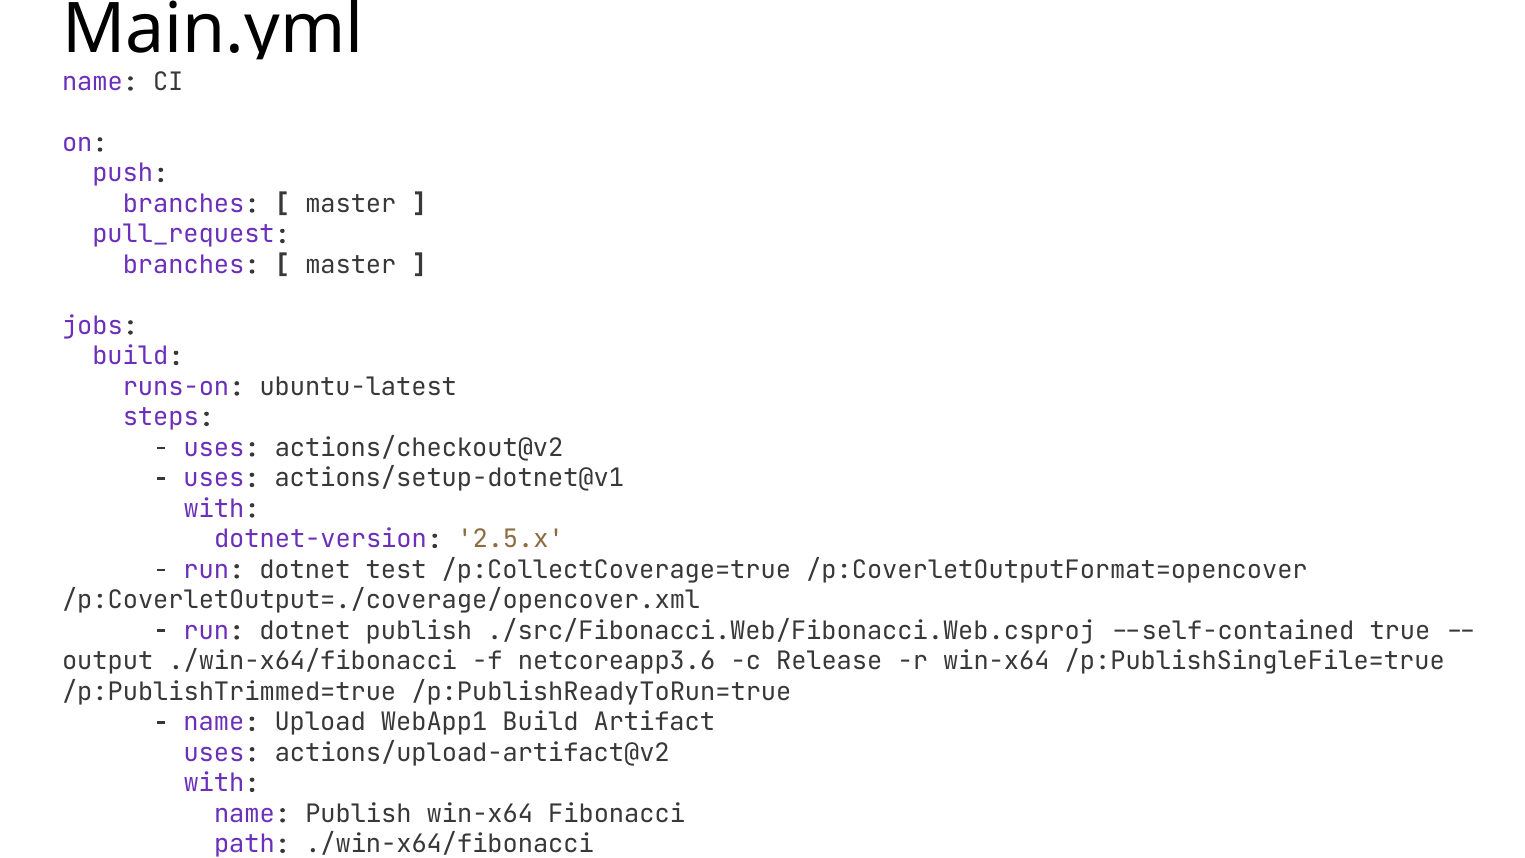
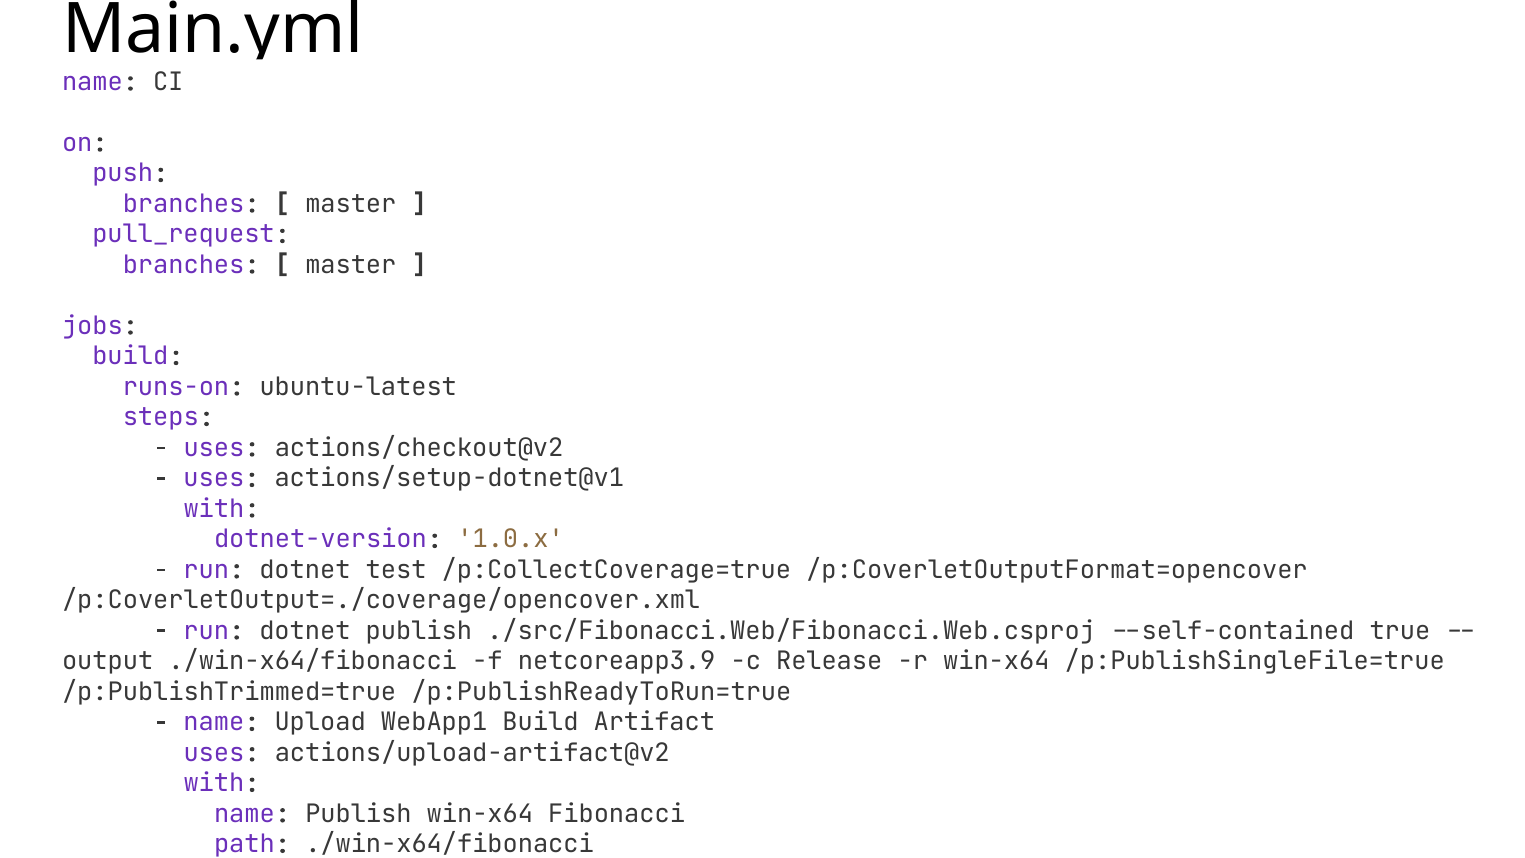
2.5.x: 2.5.x -> 1.0.x
netcoreapp3.6: netcoreapp3.6 -> netcoreapp3.9
